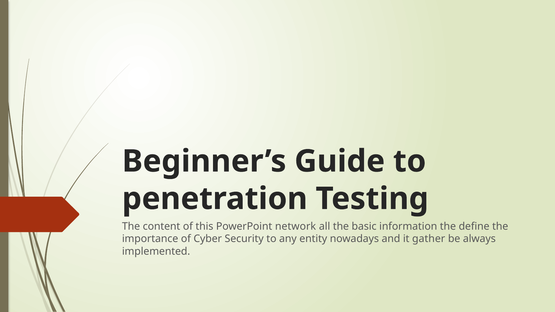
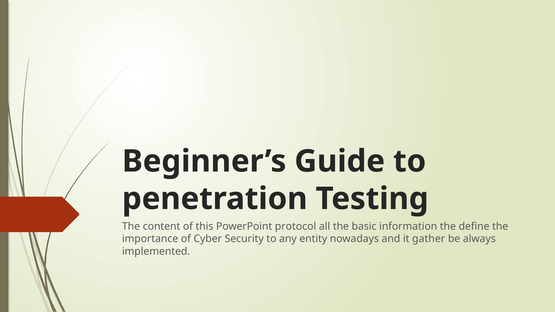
network: network -> protocol
